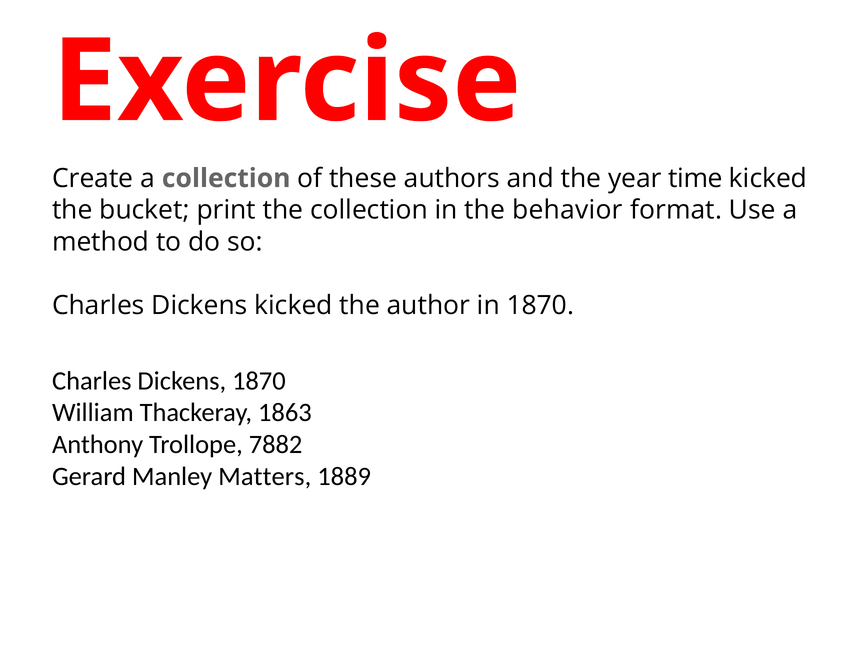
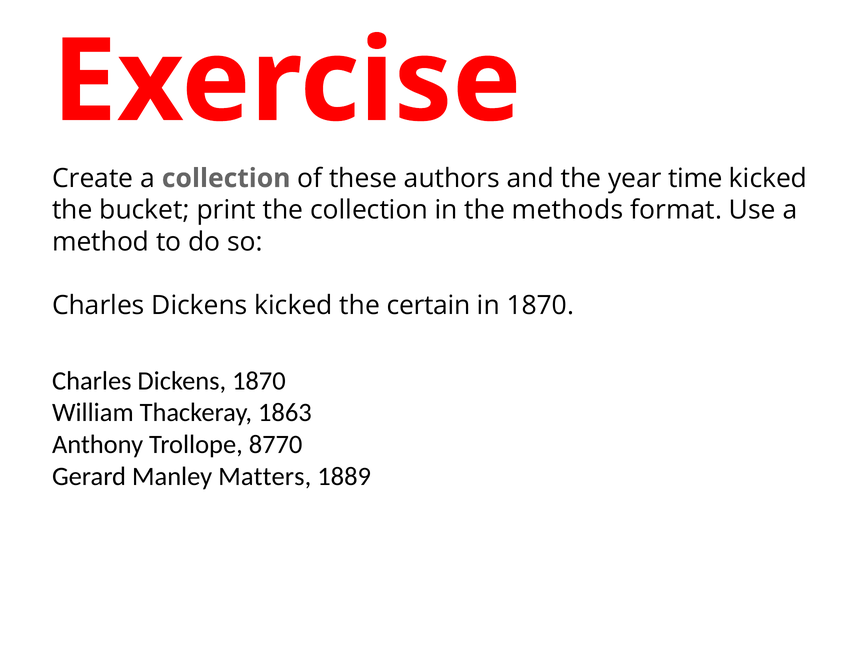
behavior: behavior -> methods
author: author -> certain
7882: 7882 -> 8770
